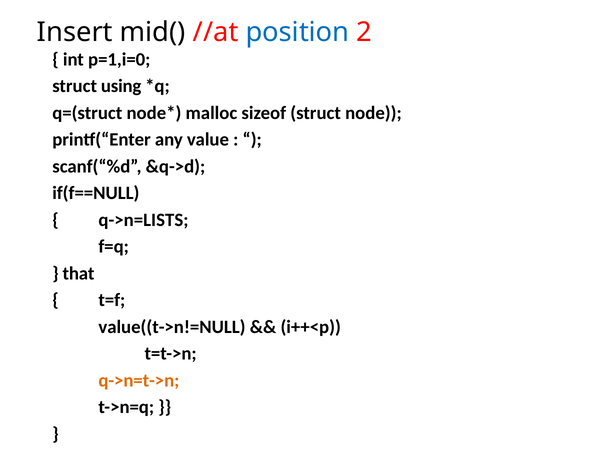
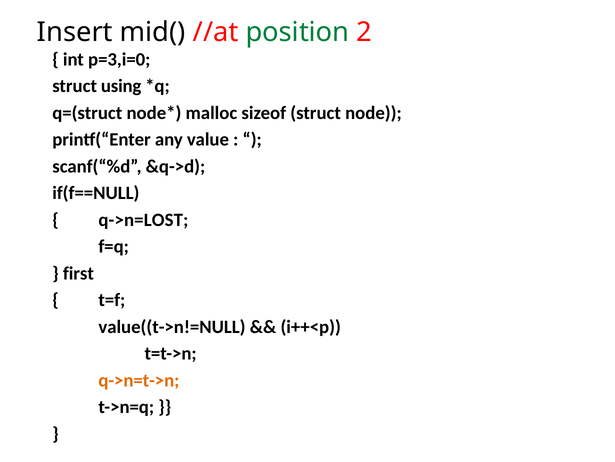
position colour: blue -> green
p=1,i=0: p=1,i=0 -> p=3,i=0
q->n=LISTS: q->n=LISTS -> q->n=LOST
that: that -> first
